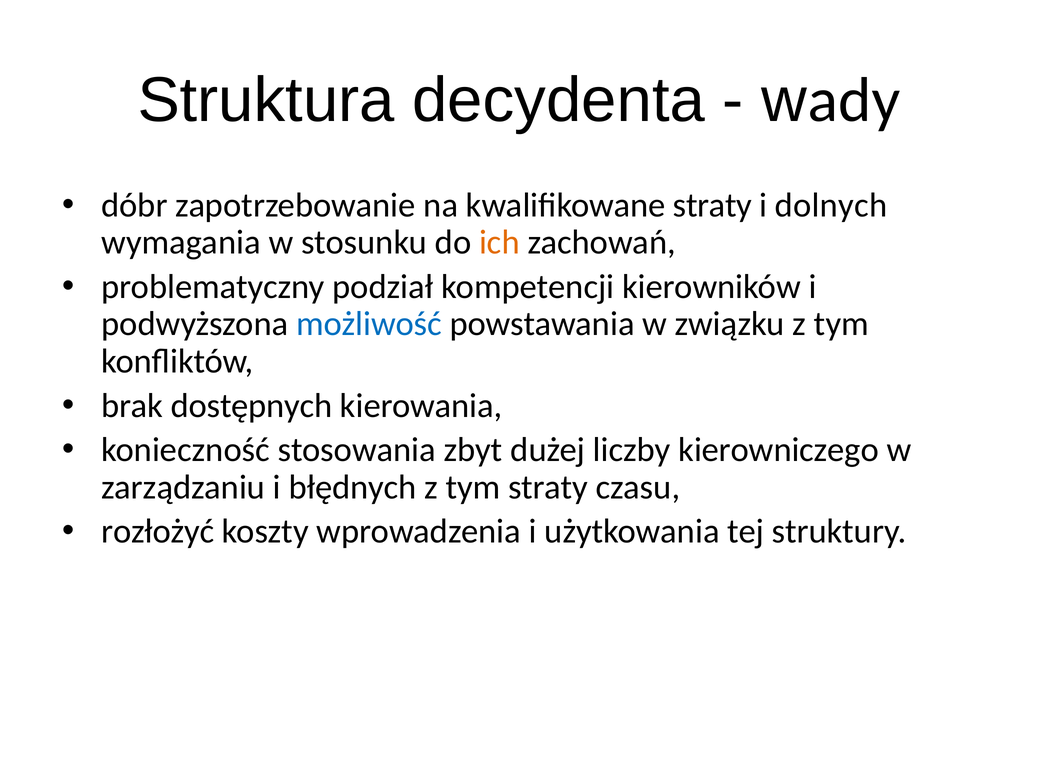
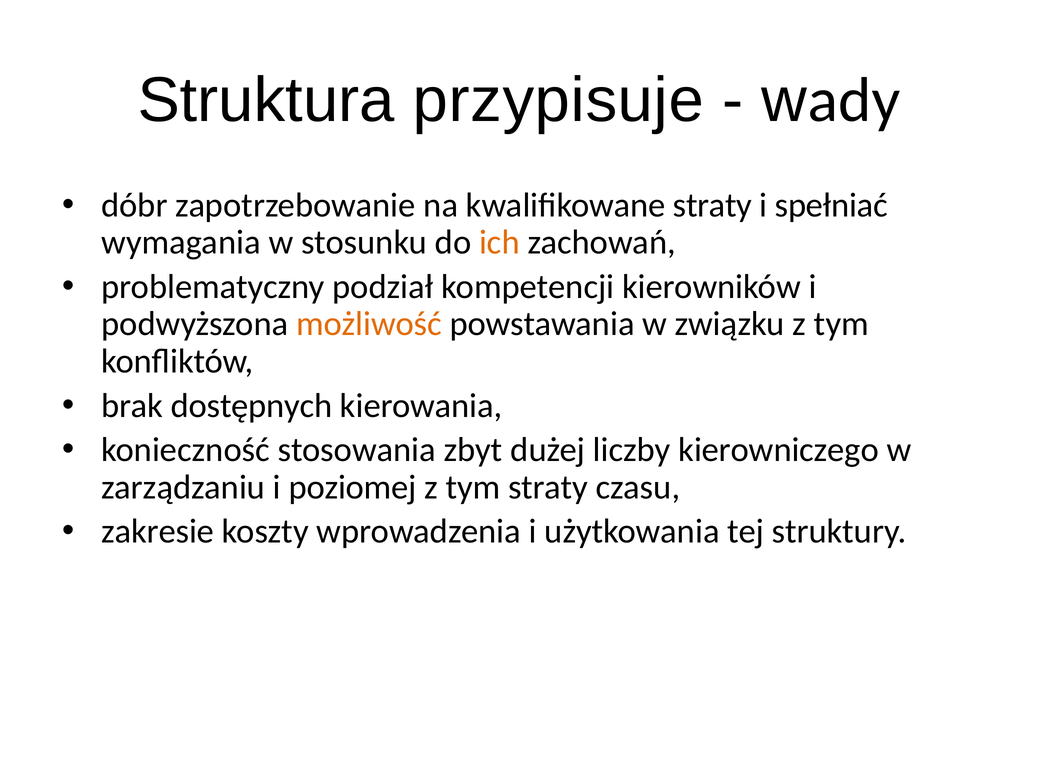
decydenta: decydenta -> przypisuje
dolnych: dolnych -> spełniać
możliwość colour: blue -> orange
błędnych: błędnych -> poziomej
rozłożyć: rozłożyć -> zakresie
